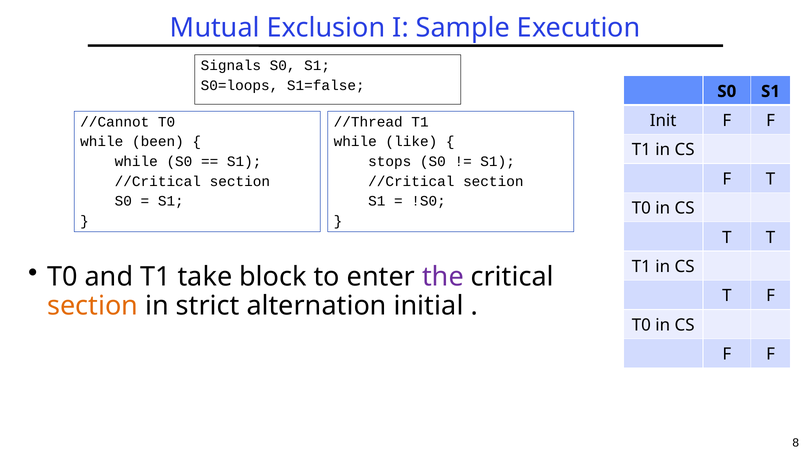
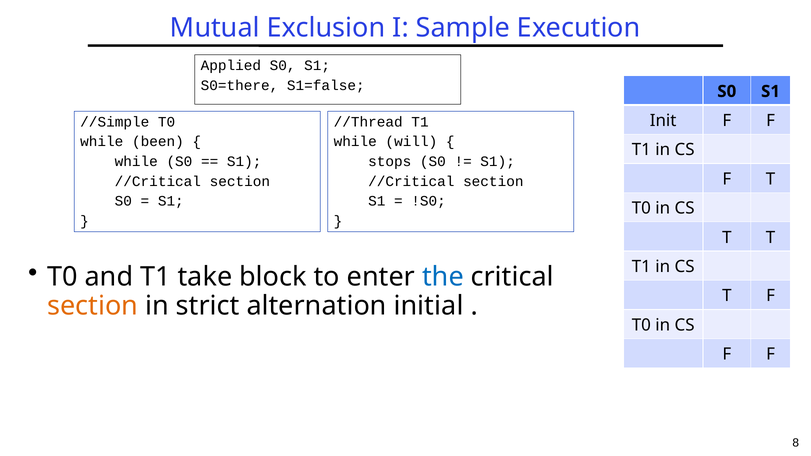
Signals: Signals -> Applied
S0=loops: S0=loops -> S0=there
//Cannot: //Cannot -> //Simple
like: like -> will
the colour: purple -> blue
